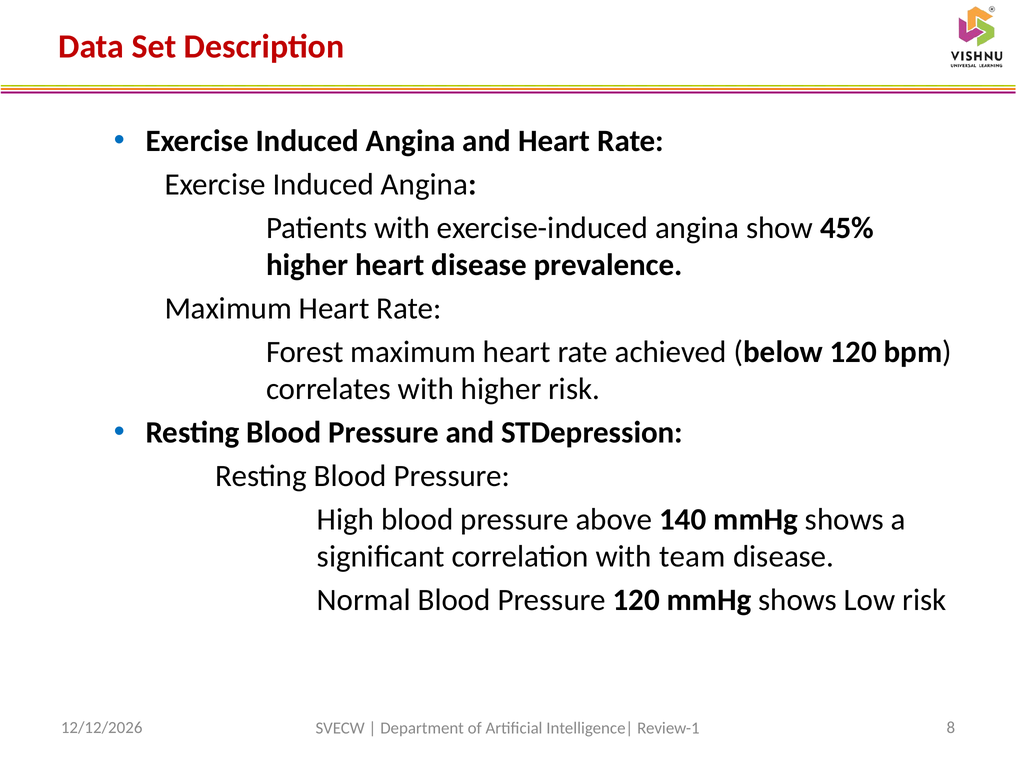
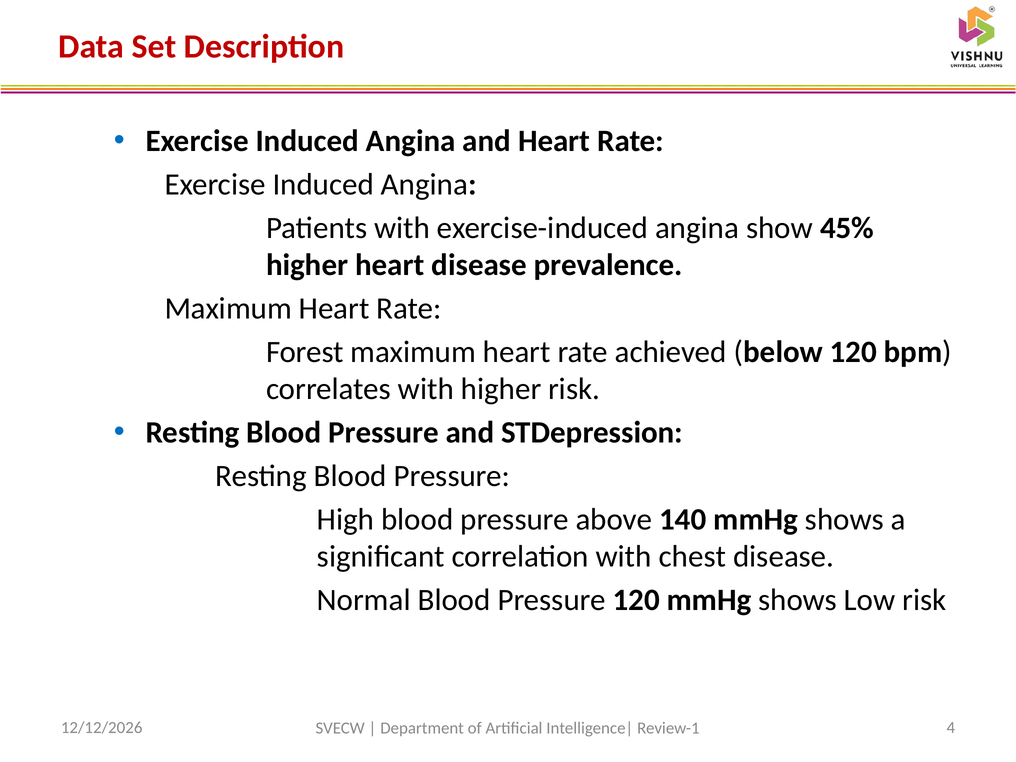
team: team -> chest
8: 8 -> 4
